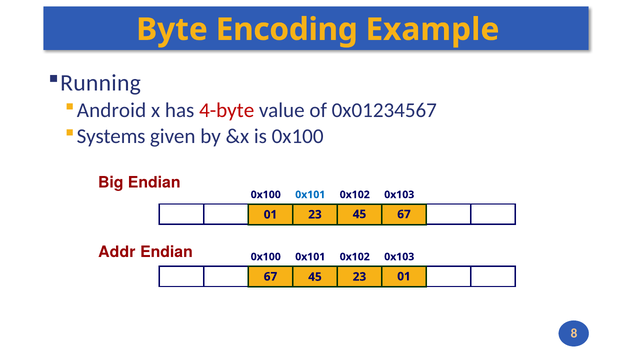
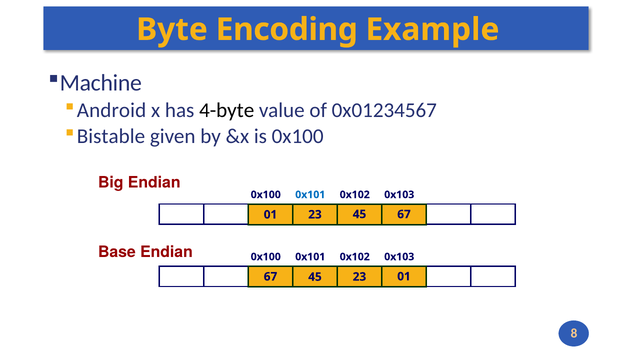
Running: Running -> Machine
4-byte colour: red -> black
Systems: Systems -> Bistable
Addr: Addr -> Base
